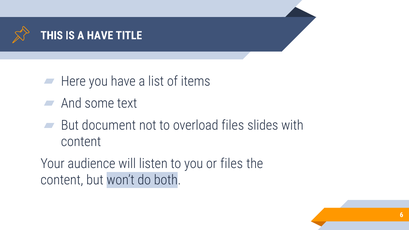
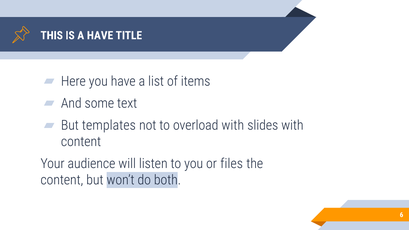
document: document -> templates
overload files: files -> with
